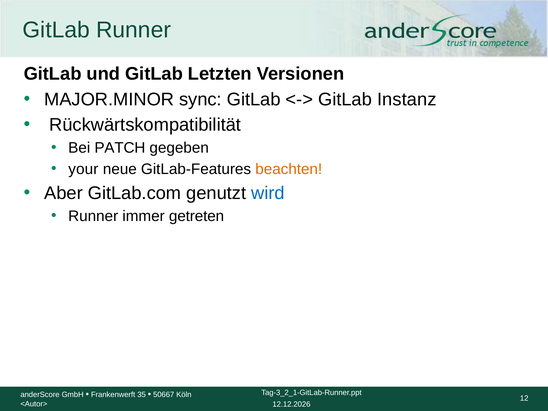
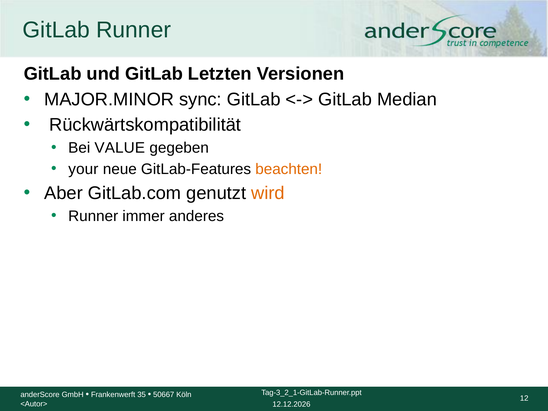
Instanz: Instanz -> Median
PATCH: PATCH -> VALUE
wird colour: blue -> orange
getreten: getreten -> anderes
